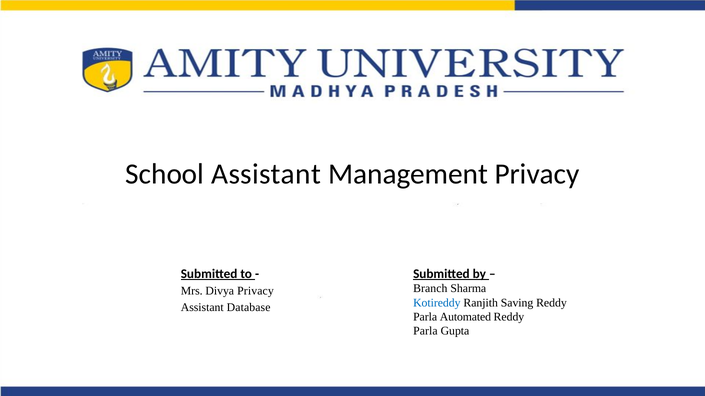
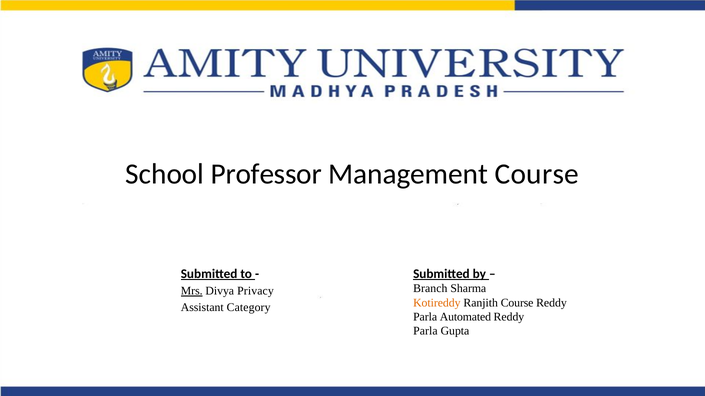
School Assistant: Assistant -> Professor
Management Privacy: Privacy -> Course
Mrs underline: none -> present
Kotireddy colour: blue -> orange
Ranjith Saving: Saving -> Course
Database: Database -> Category
